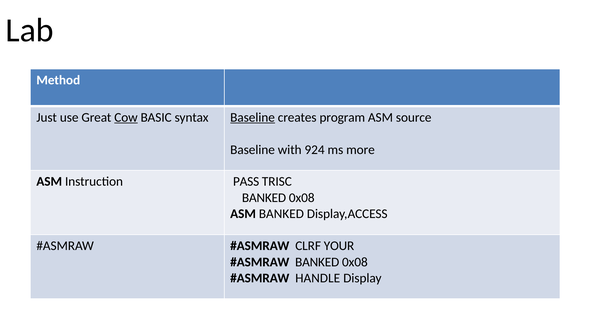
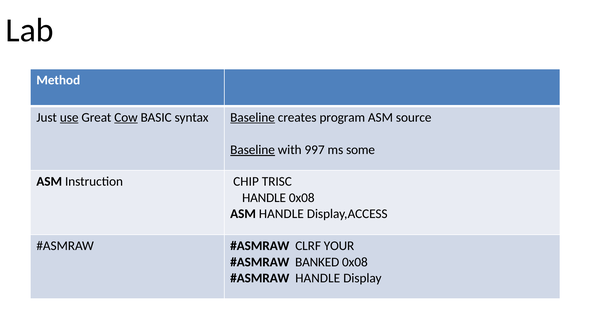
use underline: none -> present
Baseline at (253, 150) underline: none -> present
924: 924 -> 997
more: more -> some
PASS: PASS -> CHIP
BANKED at (264, 198): BANKED -> HANDLE
ASM BANKED: BANKED -> HANDLE
